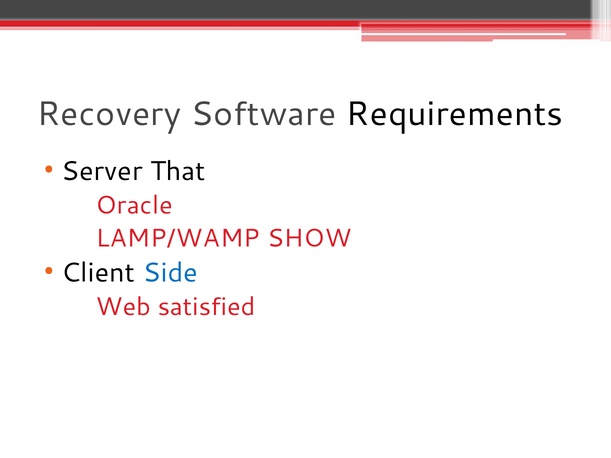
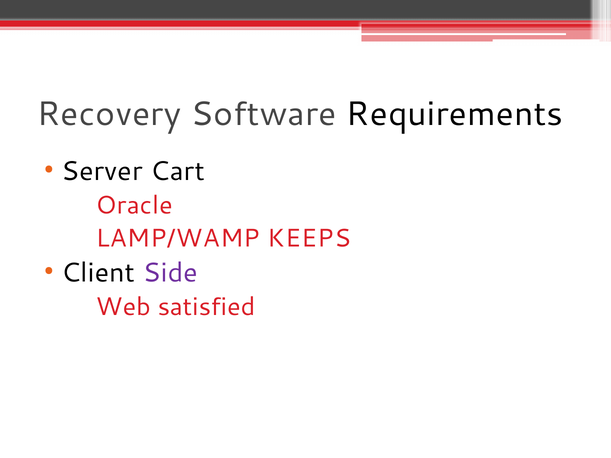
That: That -> Cart
SHOW: SHOW -> KEEPS
Side colour: blue -> purple
